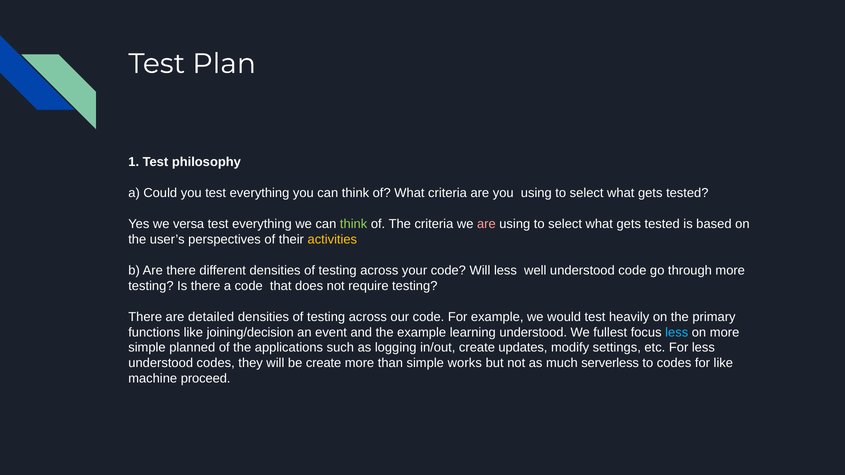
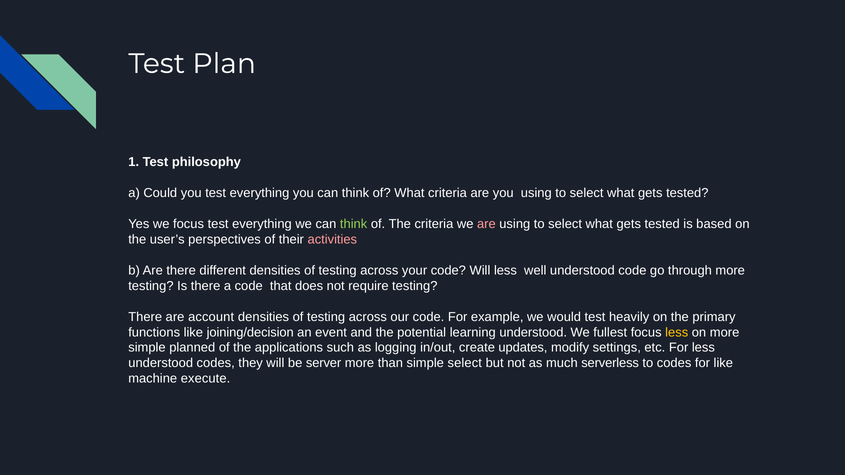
we versa: versa -> focus
activities colour: yellow -> pink
detailed: detailed -> account
the example: example -> potential
less at (677, 332) colour: light blue -> yellow
be create: create -> server
simple works: works -> select
proceed: proceed -> execute
